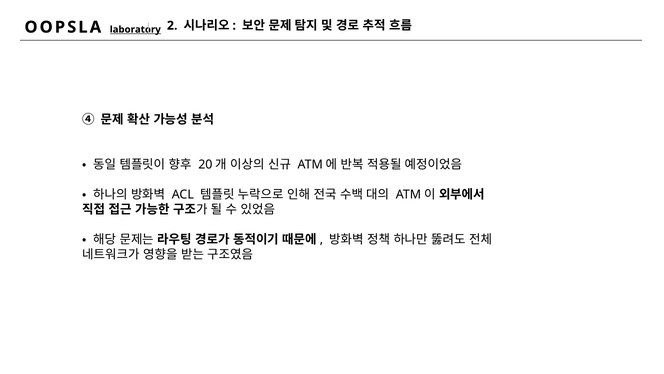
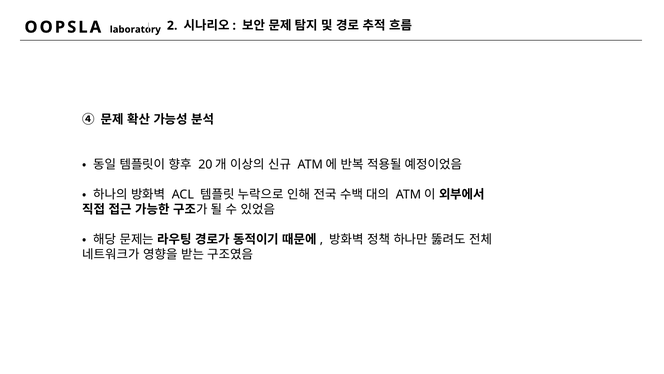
laboratory underline: present -> none
